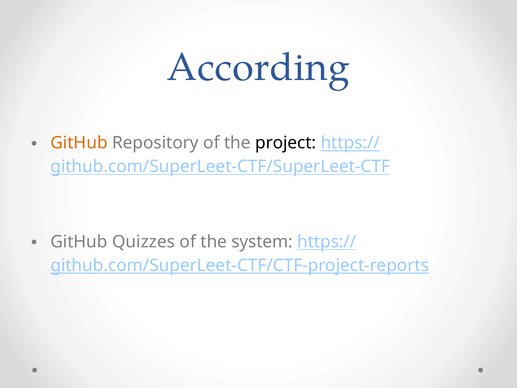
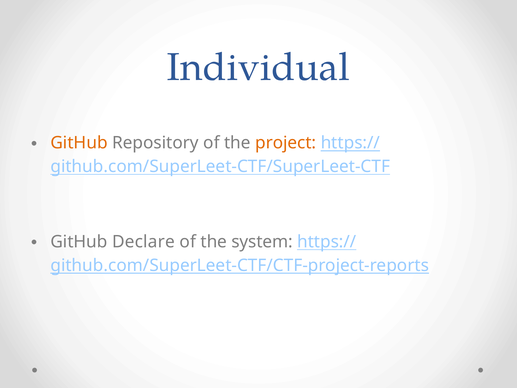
According: According -> Individual
project colour: black -> orange
Quizzes: Quizzes -> Declare
